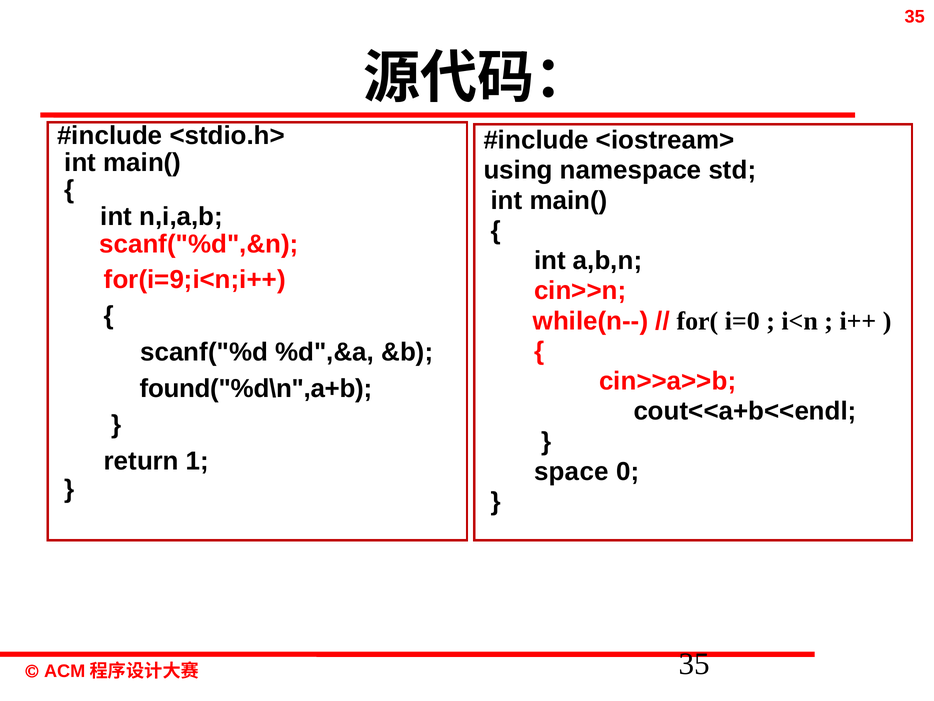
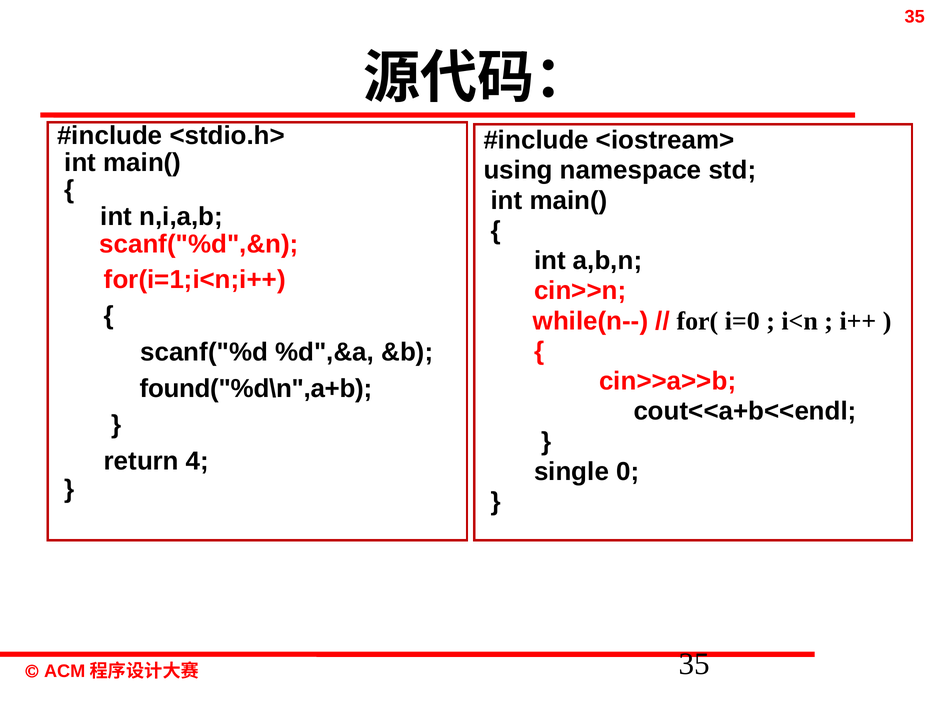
for(i=9;i<n;i++: for(i=9;i<n;i++ -> for(i=1;i<n;i++
1: 1 -> 4
space: space -> single
